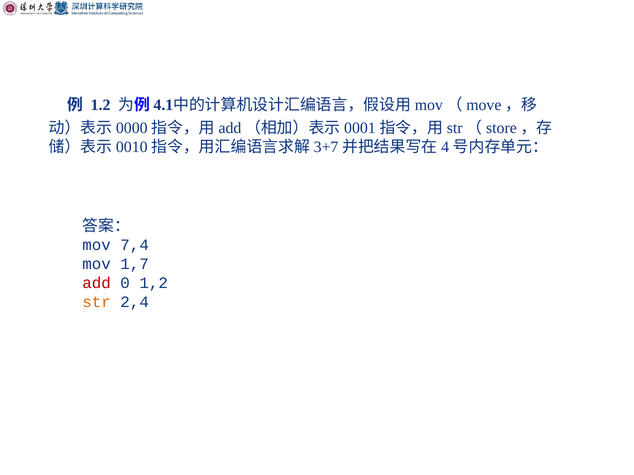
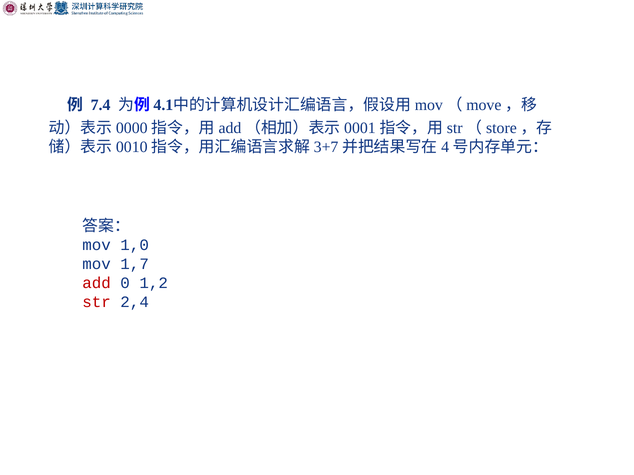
1.2: 1.2 -> 7.4
7,4: 7,4 -> 1,0
str colour: orange -> red
